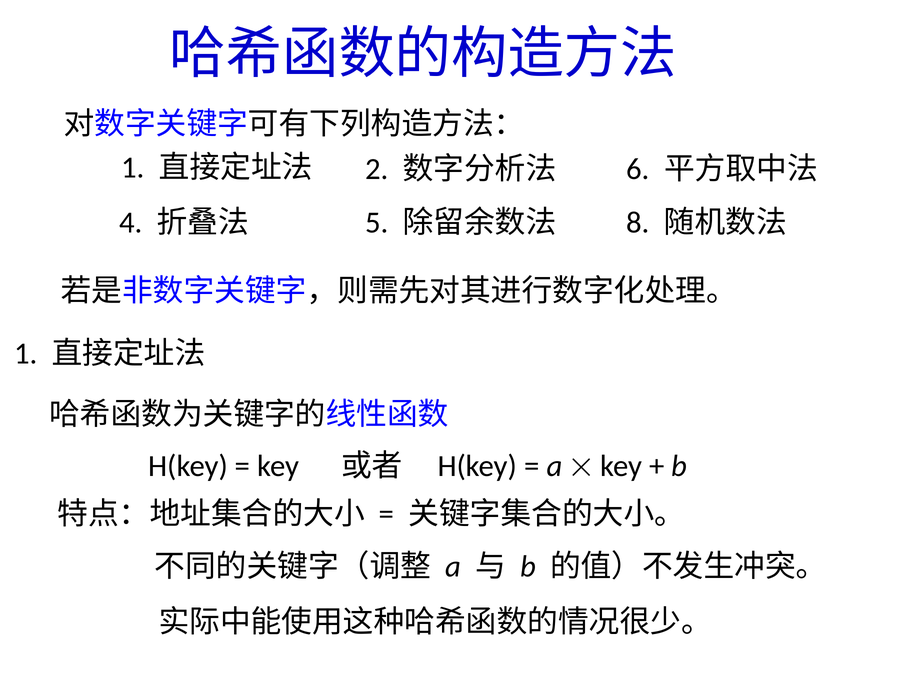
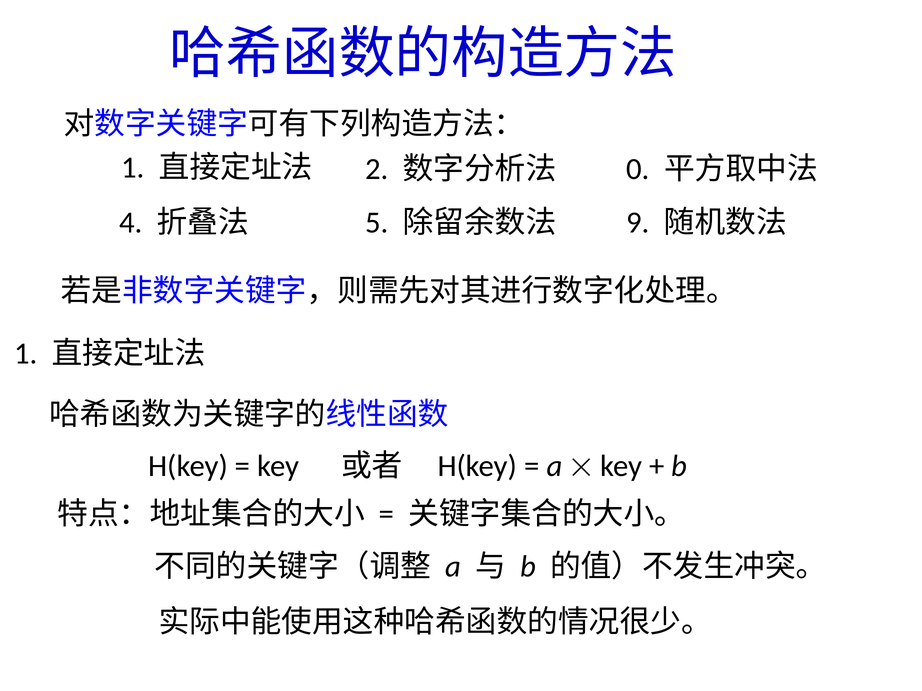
6: 6 -> 0
8: 8 -> 9
